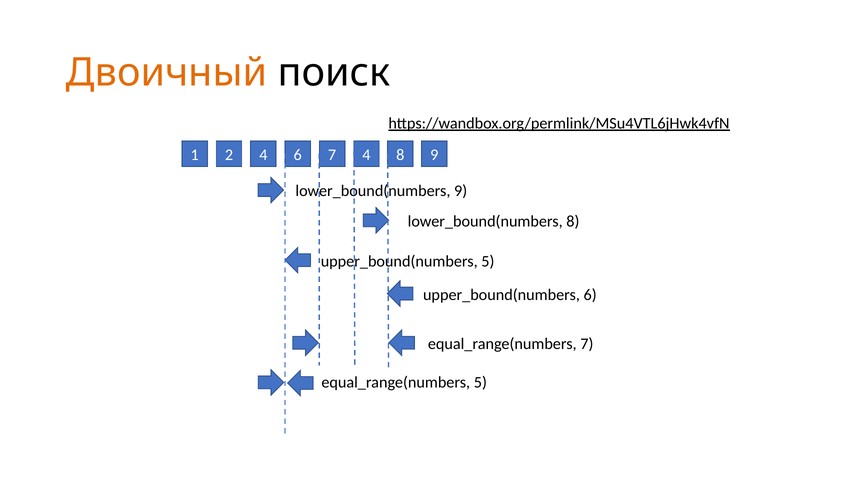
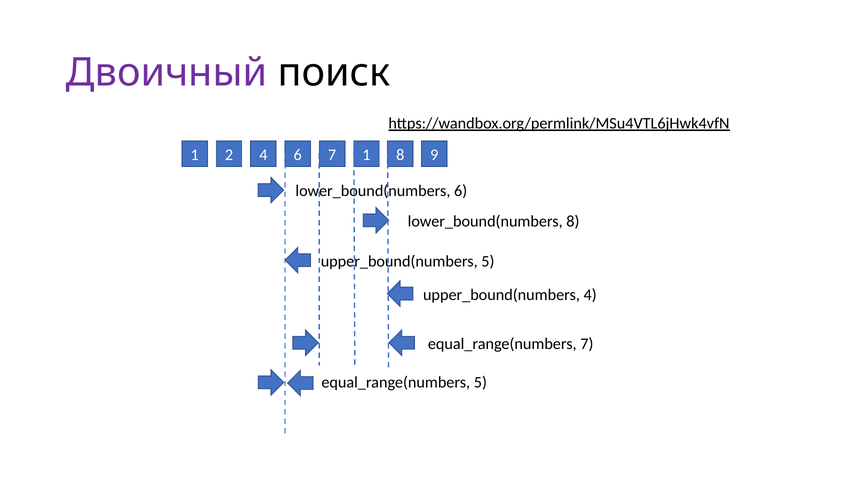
Двоичный colour: orange -> purple
7 4: 4 -> 1
lower_bound(numbers 9: 9 -> 6
upper_bound(numbers 6: 6 -> 4
